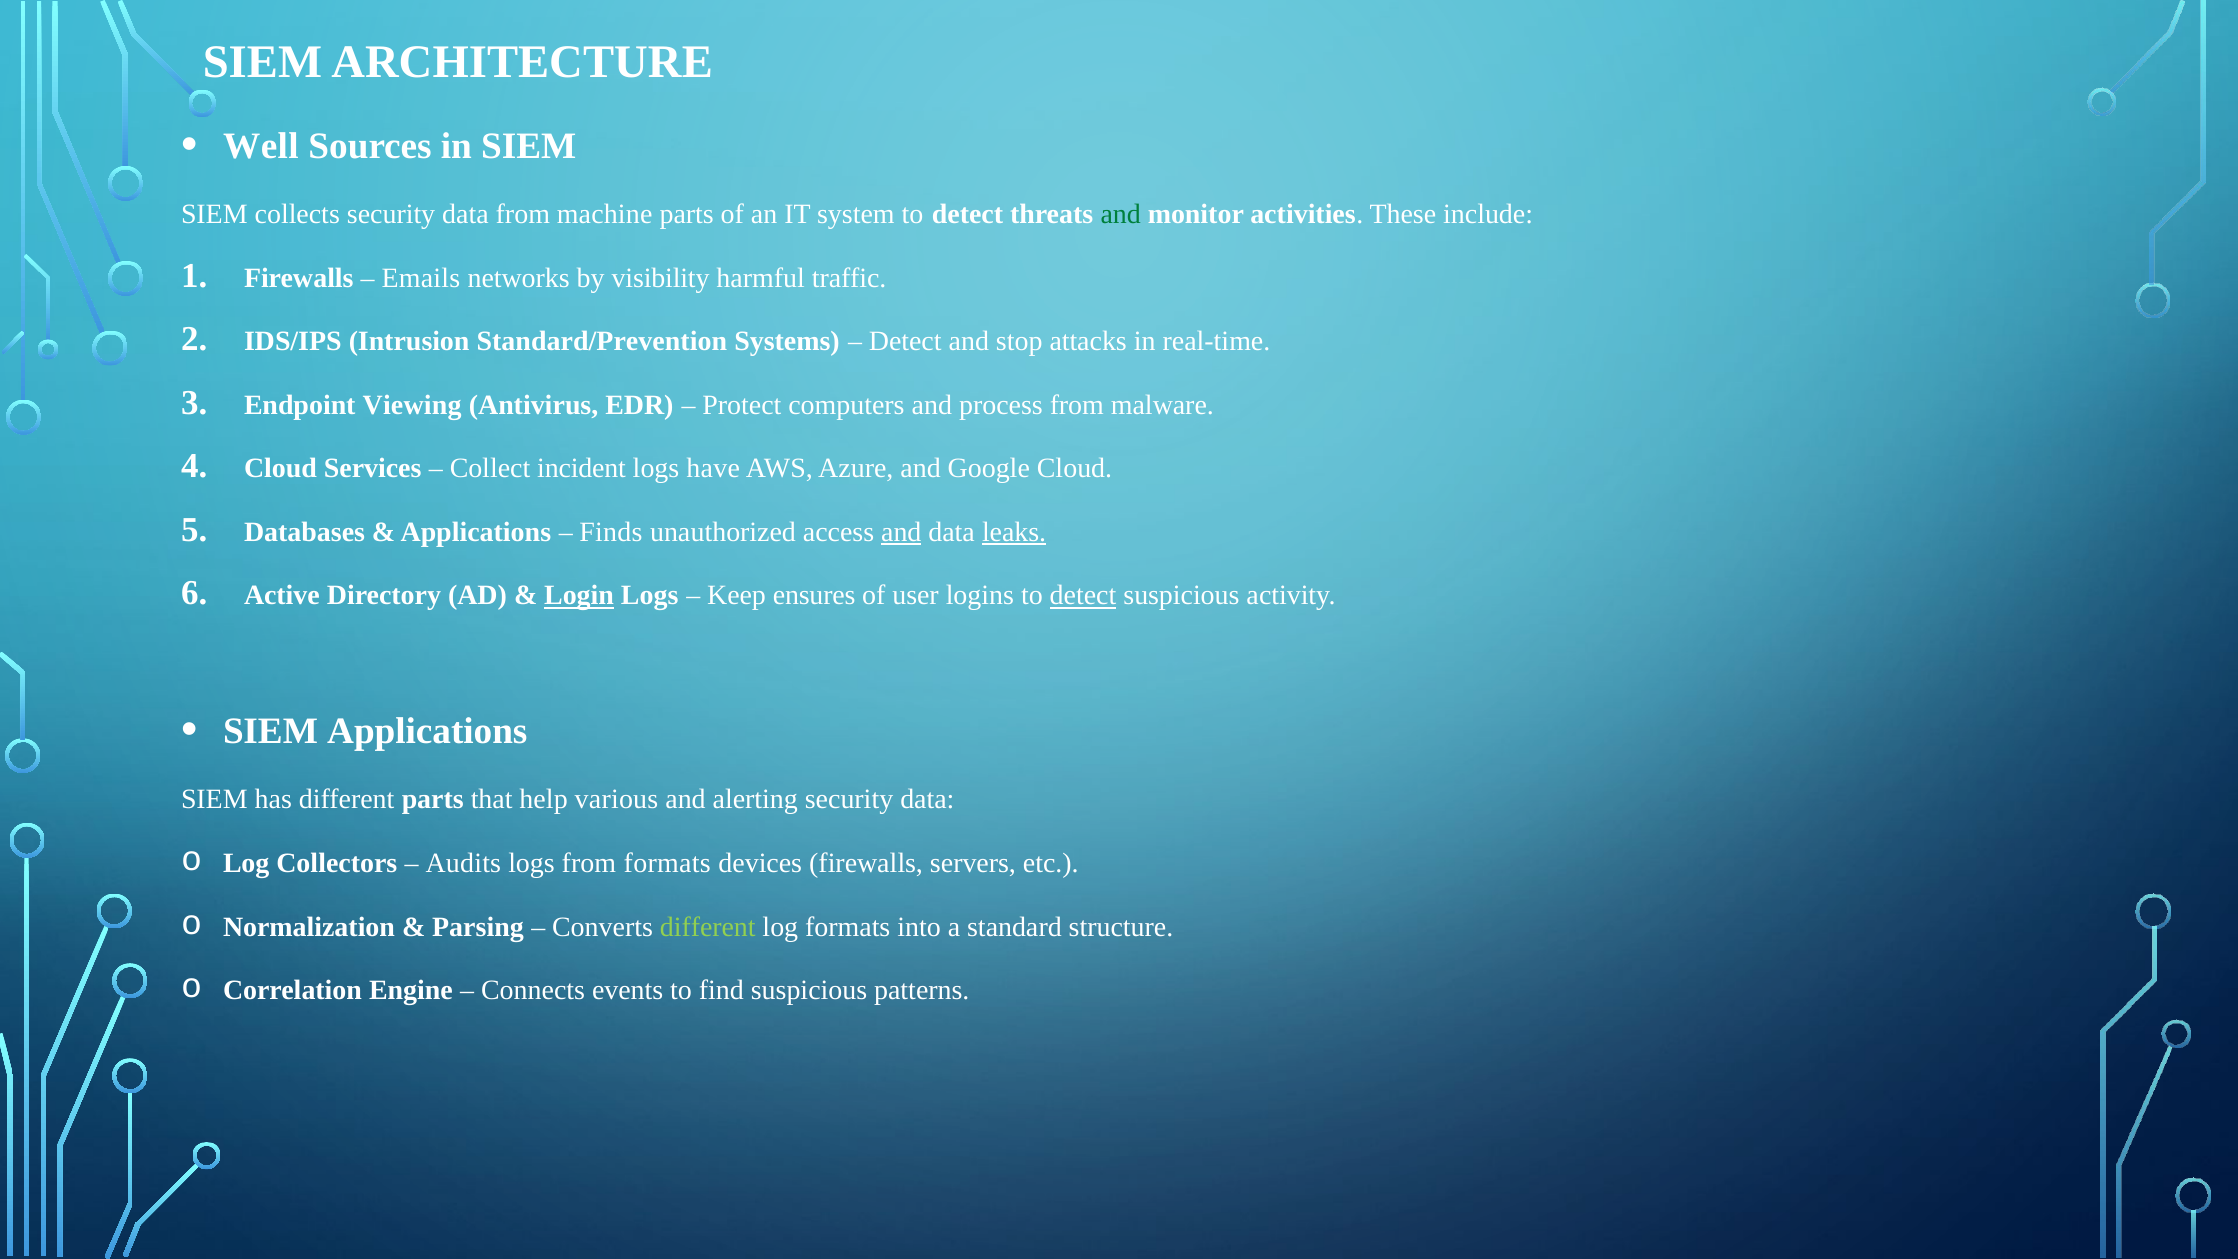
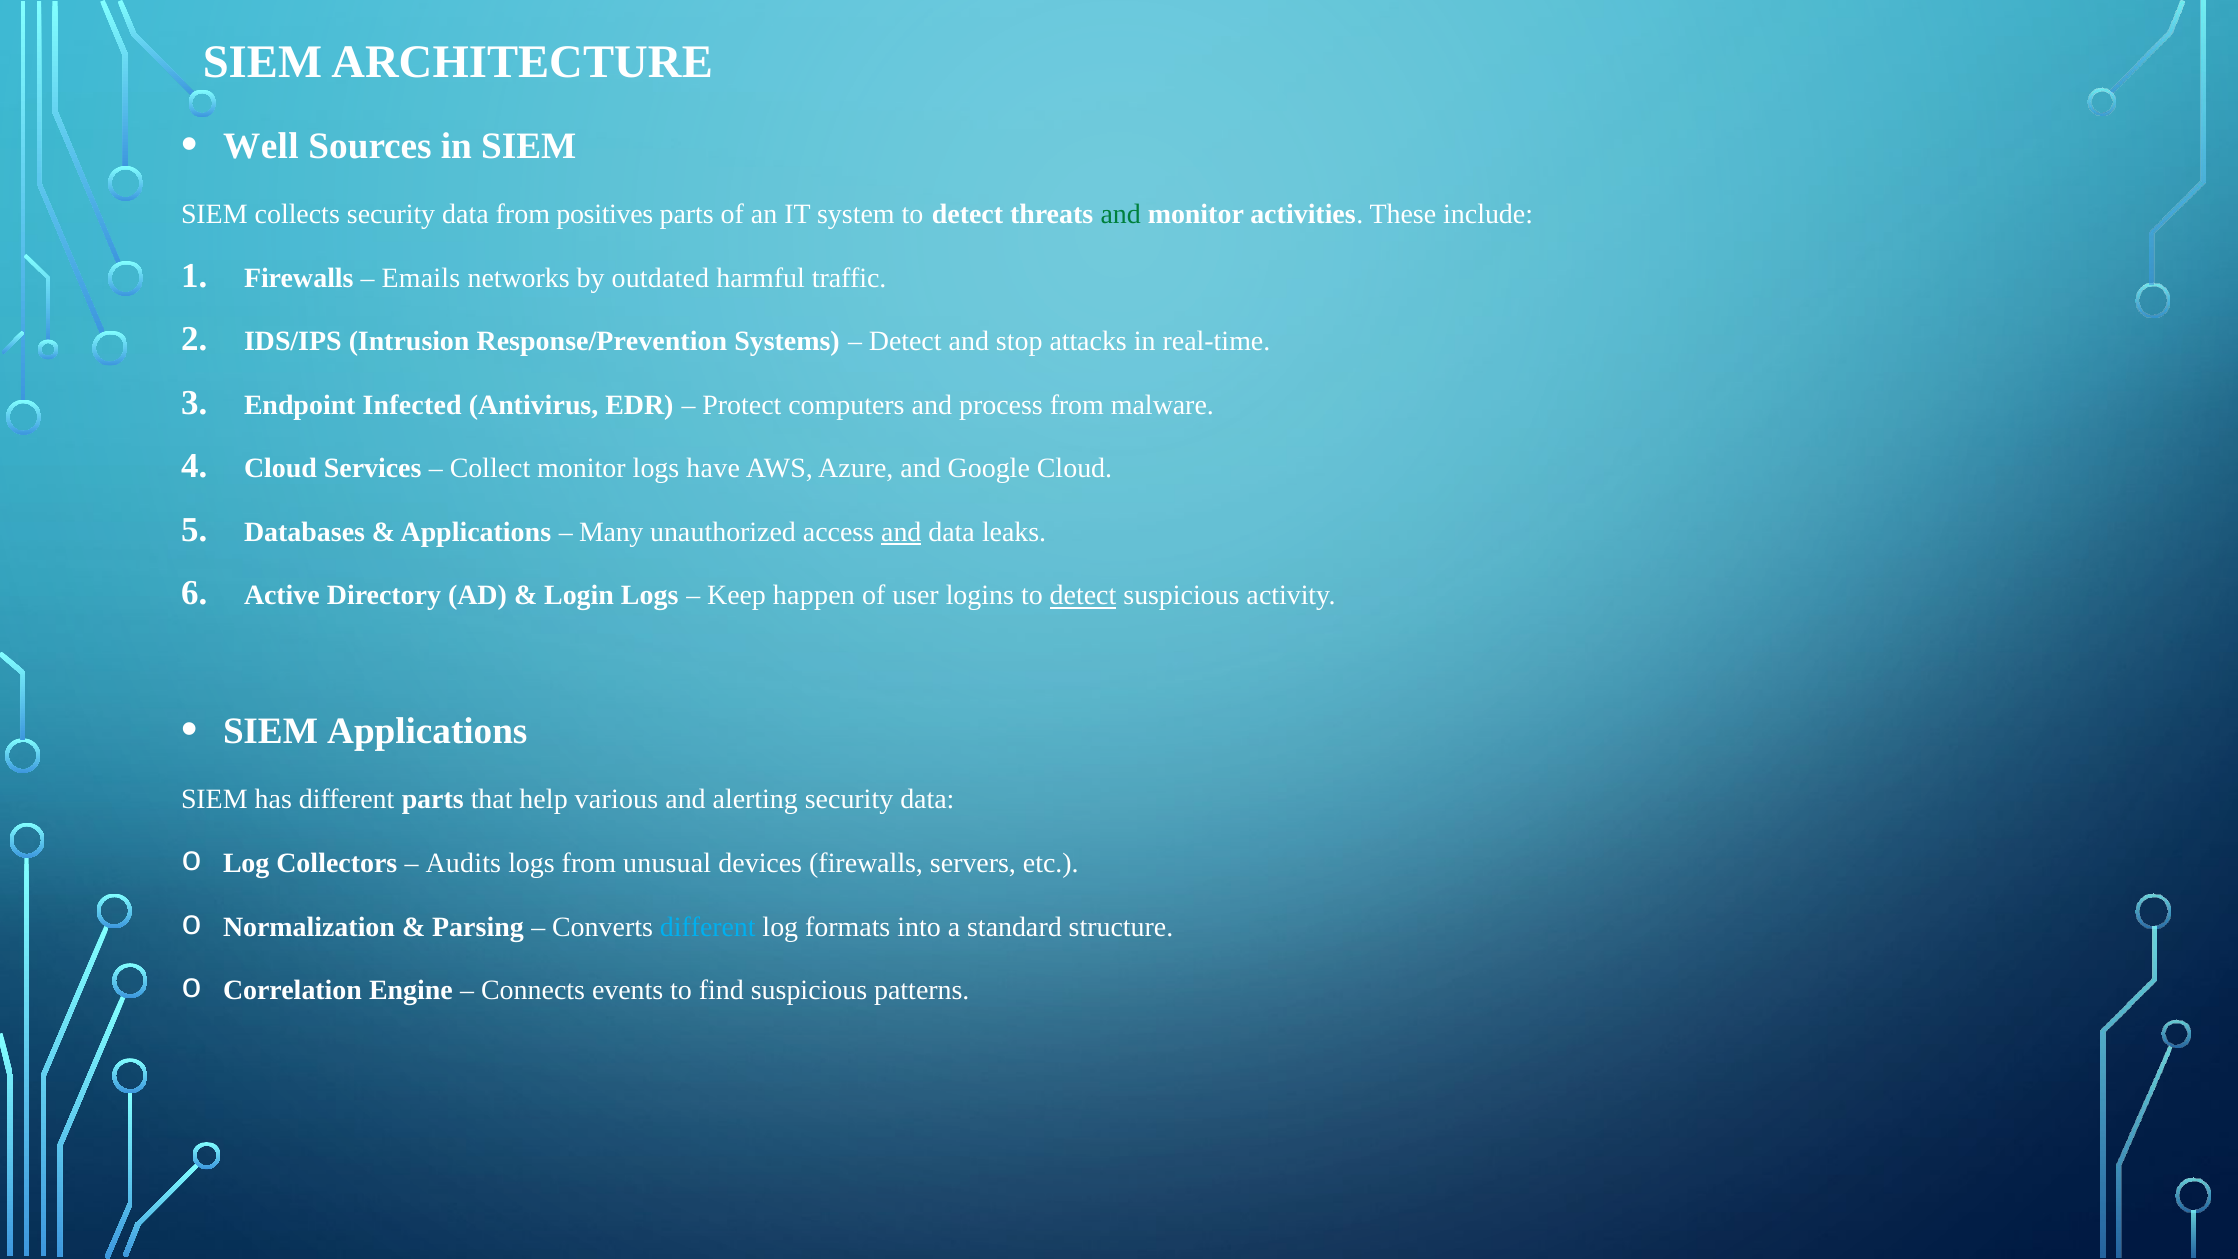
machine: machine -> positives
visibility: visibility -> outdated
Standard/Prevention: Standard/Prevention -> Response/Prevention
Viewing: Viewing -> Infected
Collect incident: incident -> monitor
Finds: Finds -> Many
leaks underline: present -> none
Login underline: present -> none
ensures: ensures -> happen
from formats: formats -> unusual
different at (708, 927) colour: light green -> light blue
